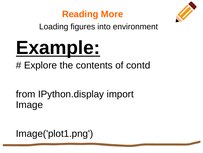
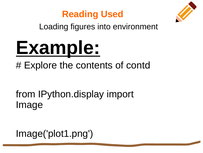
More: More -> Used
